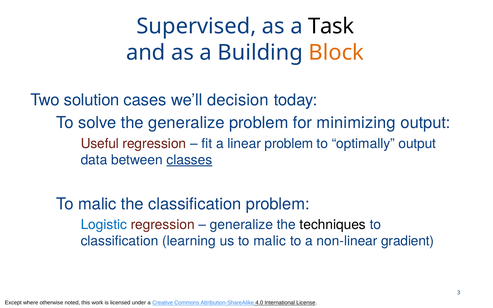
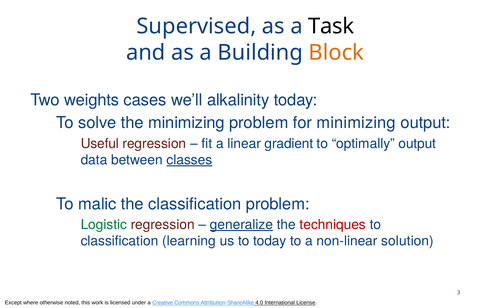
solution: solution -> weights
decision: decision -> alkalinity
the generalize: generalize -> minimizing
linear problem: problem -> gradient
Logistic colour: blue -> green
generalize at (242, 225) underline: none -> present
techniques colour: black -> red
us to malic: malic -> today
gradient: gradient -> solution
